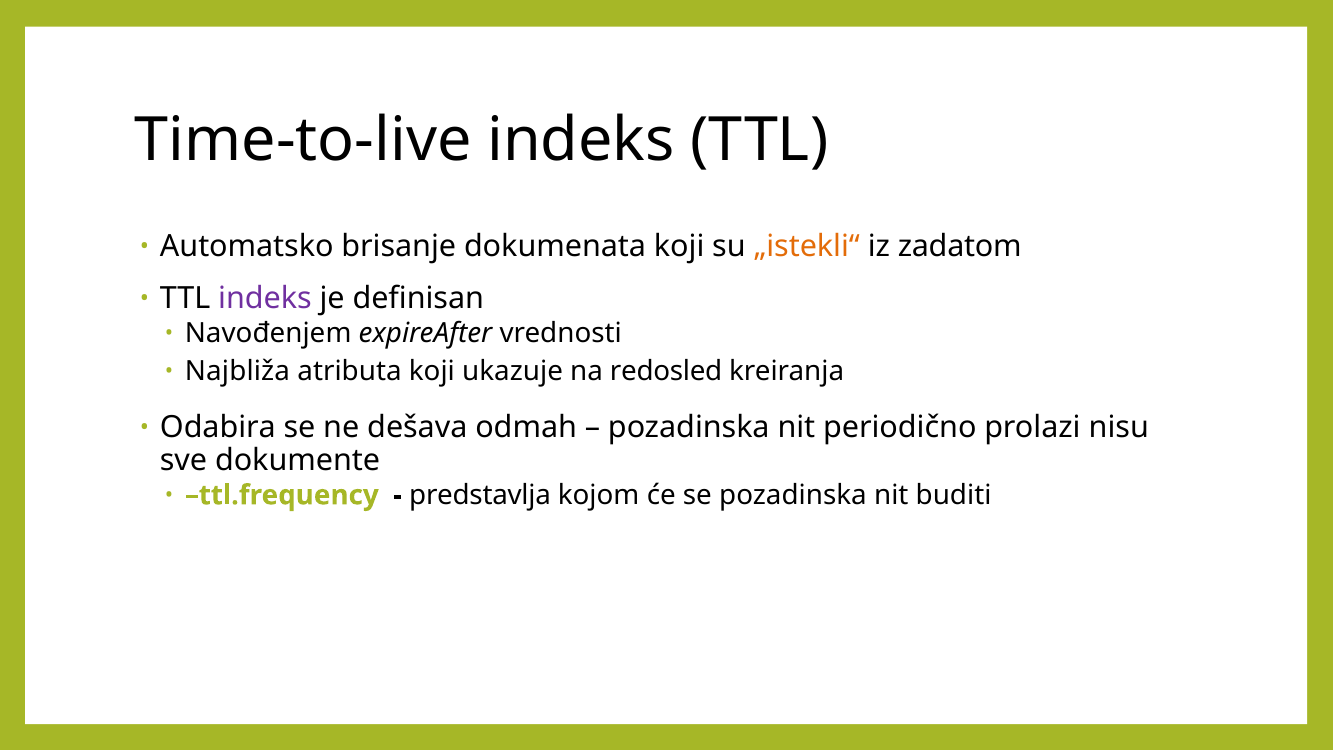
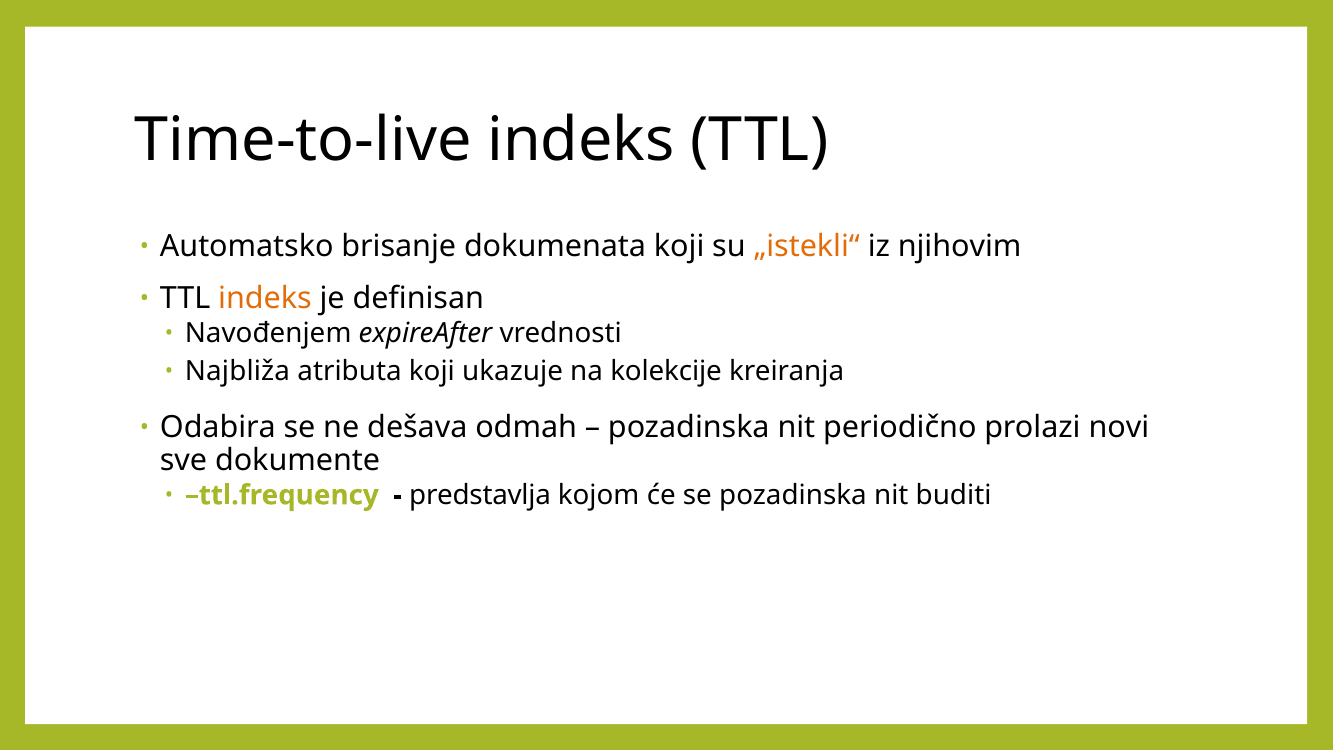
zadatom: zadatom -> njihovim
indeks at (265, 299) colour: purple -> orange
redosled: redosled -> kolekcije
nisu: nisu -> novi
